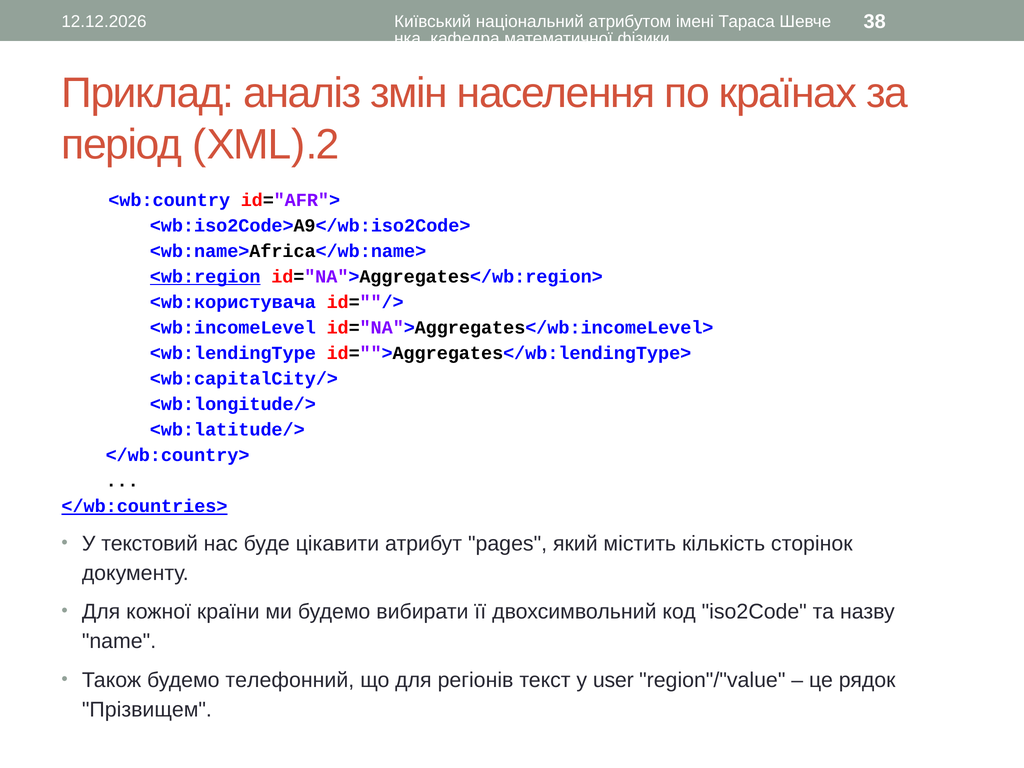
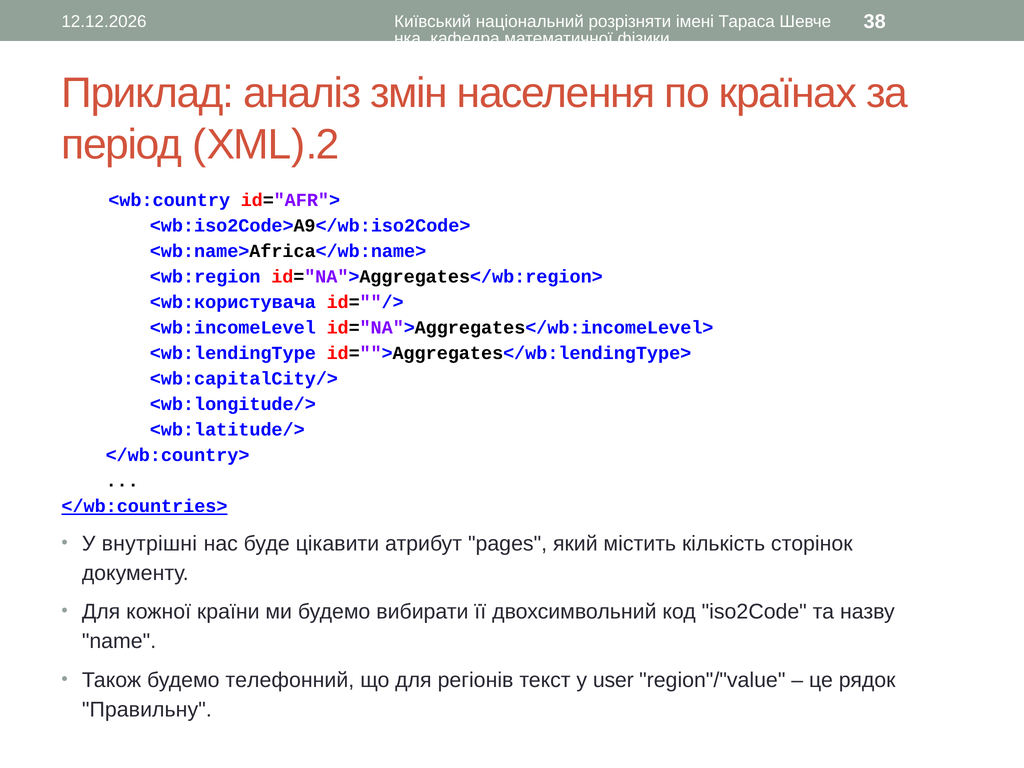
атрибутом: атрибутом -> розрізняти
<wb:region underline: present -> none
текстовий: текстовий -> внутрішні
Прізвищем: Прізвищем -> Правильну
